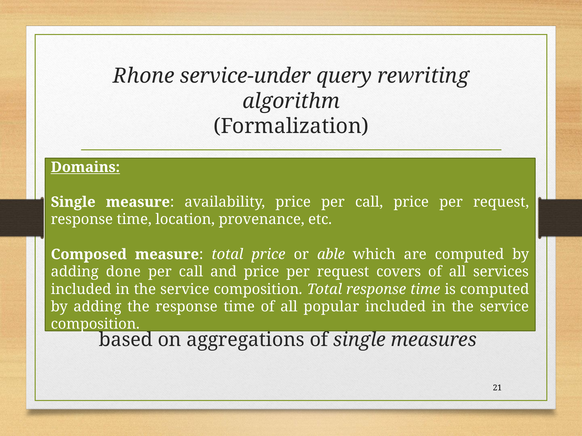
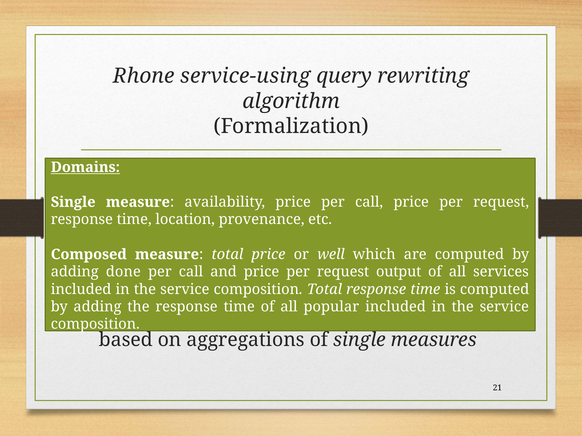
service-under: service-under -> service-using
able: able -> well
covers: covers -> output
